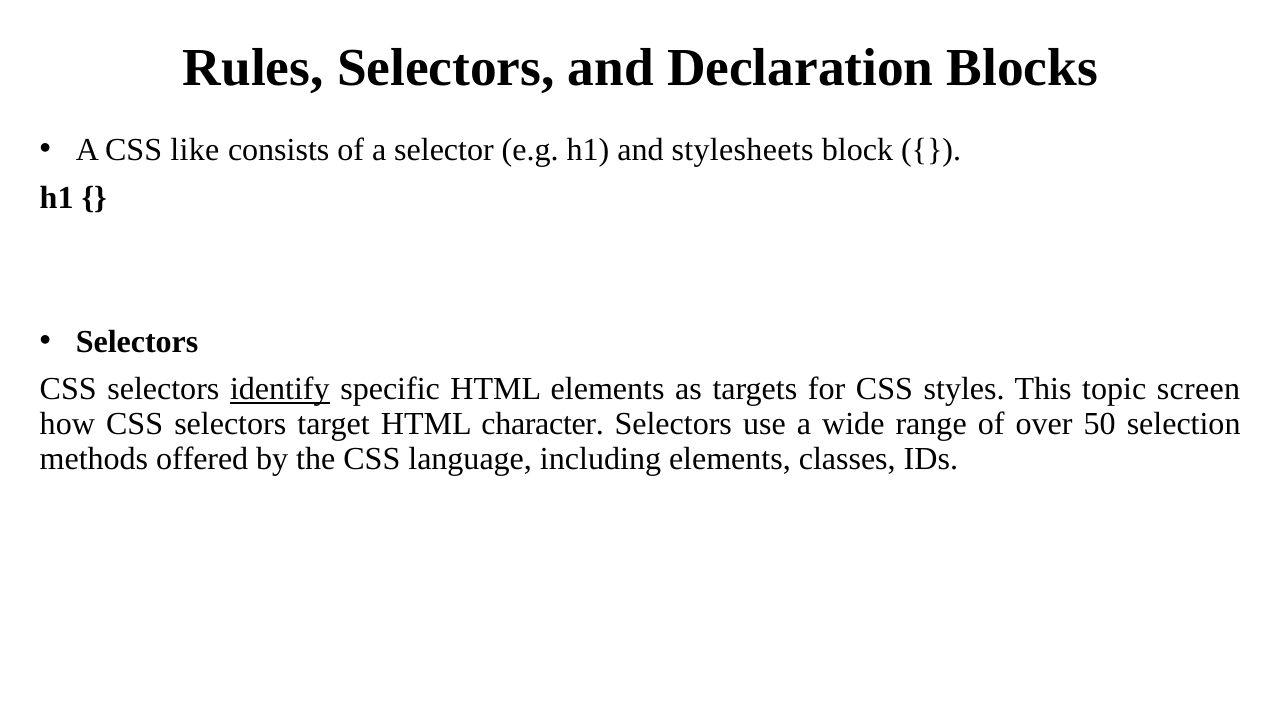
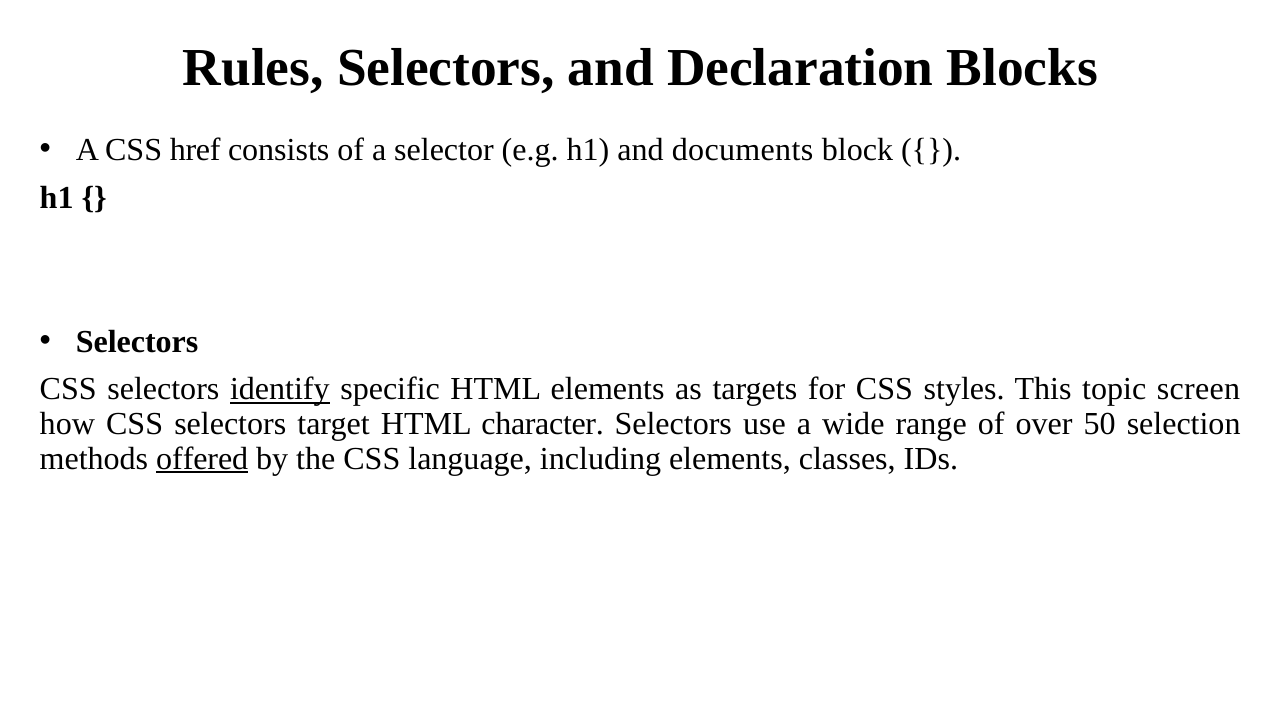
like: like -> href
stylesheets: stylesheets -> documents
offered underline: none -> present
